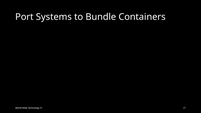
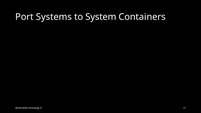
Bundle: Bundle -> System
